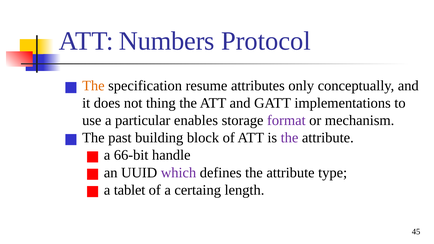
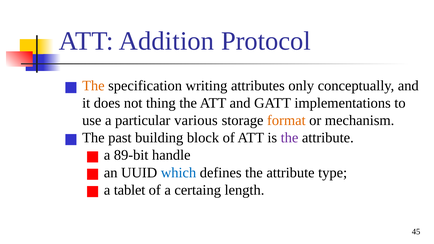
Numbers: Numbers -> Addition
resume: resume -> writing
enables: enables -> various
format colour: purple -> orange
66-bit: 66-bit -> 89-bit
which colour: purple -> blue
